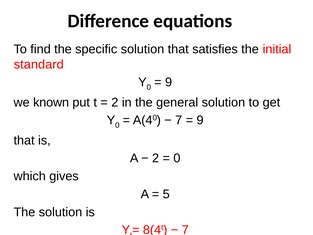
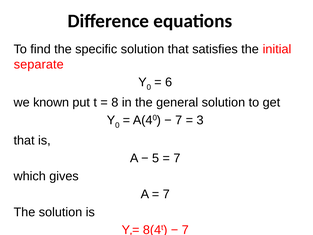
standard: standard -> separate
9 at (169, 82): 9 -> 6
2 at (115, 102): 2 -> 8
9 at (200, 120): 9 -> 3
2 at (156, 158): 2 -> 5
0 at (177, 158): 0 -> 7
5 at (166, 194): 5 -> 7
